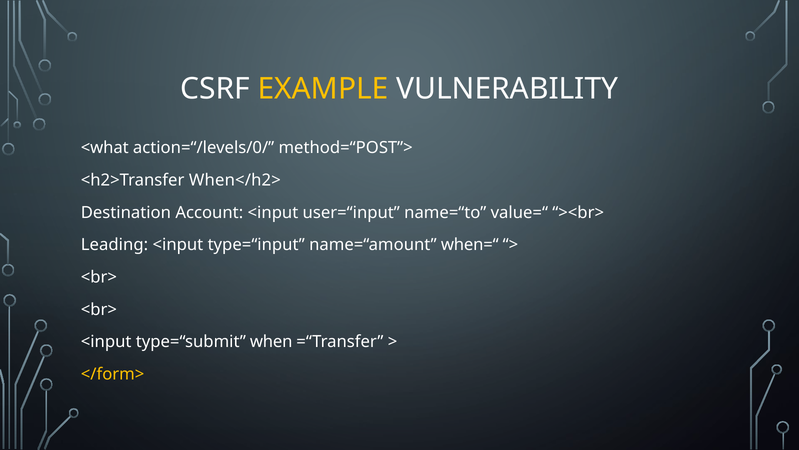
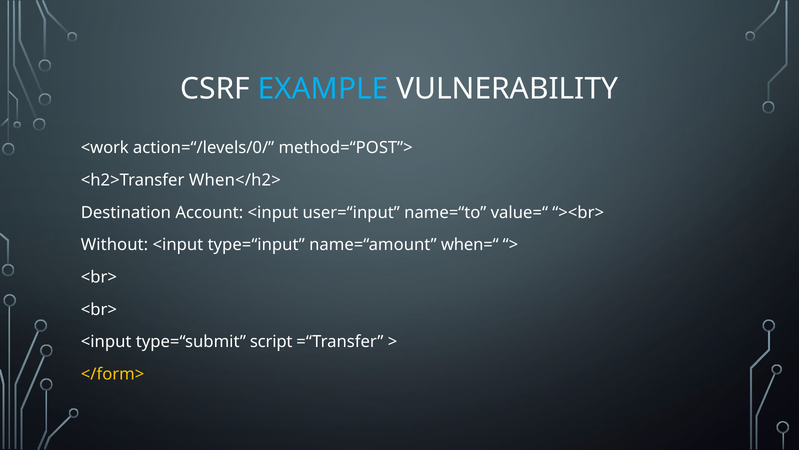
EXAMPLE colour: yellow -> light blue
<what: <what -> <work
Leading: Leading -> Without
when: when -> script
